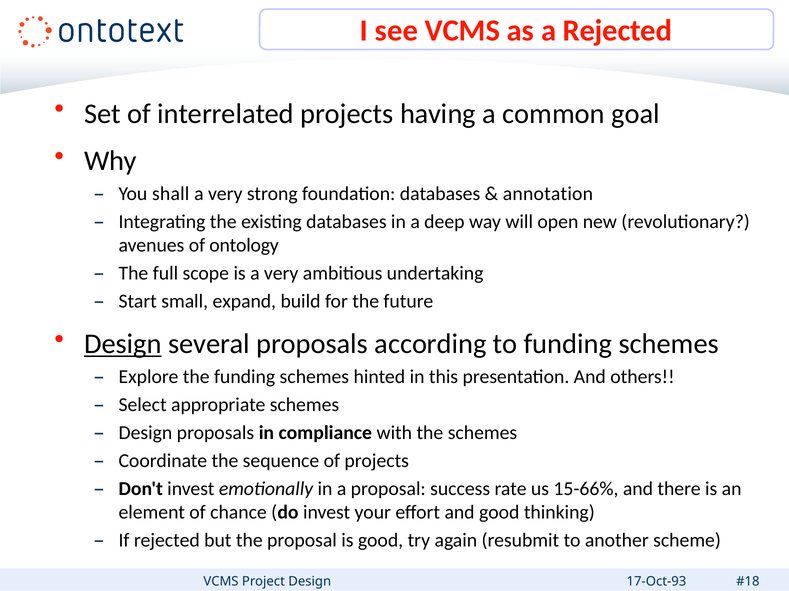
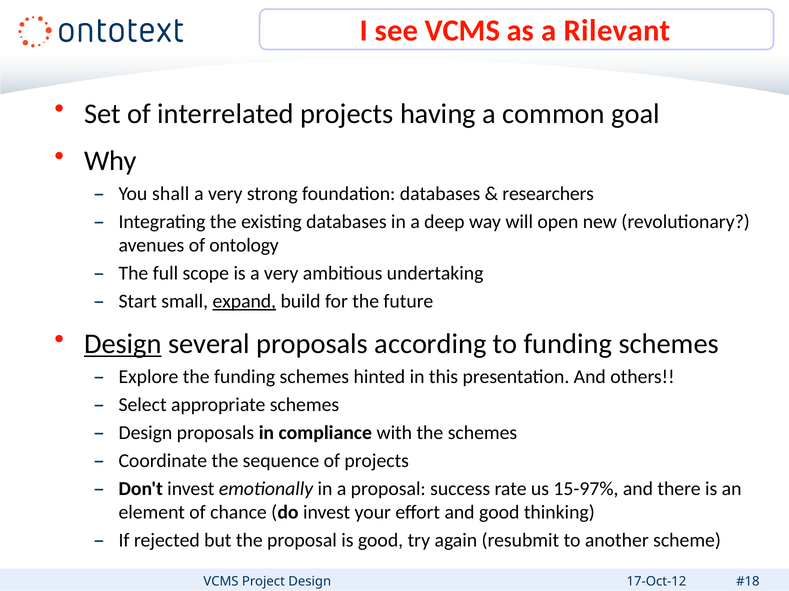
a Rejected: Rejected -> Rilevant
annotation: annotation -> researchers
expand underline: none -> present
15-66%: 15-66% -> 15-97%
17-Oct-93: 17-Oct-93 -> 17-Oct-12
